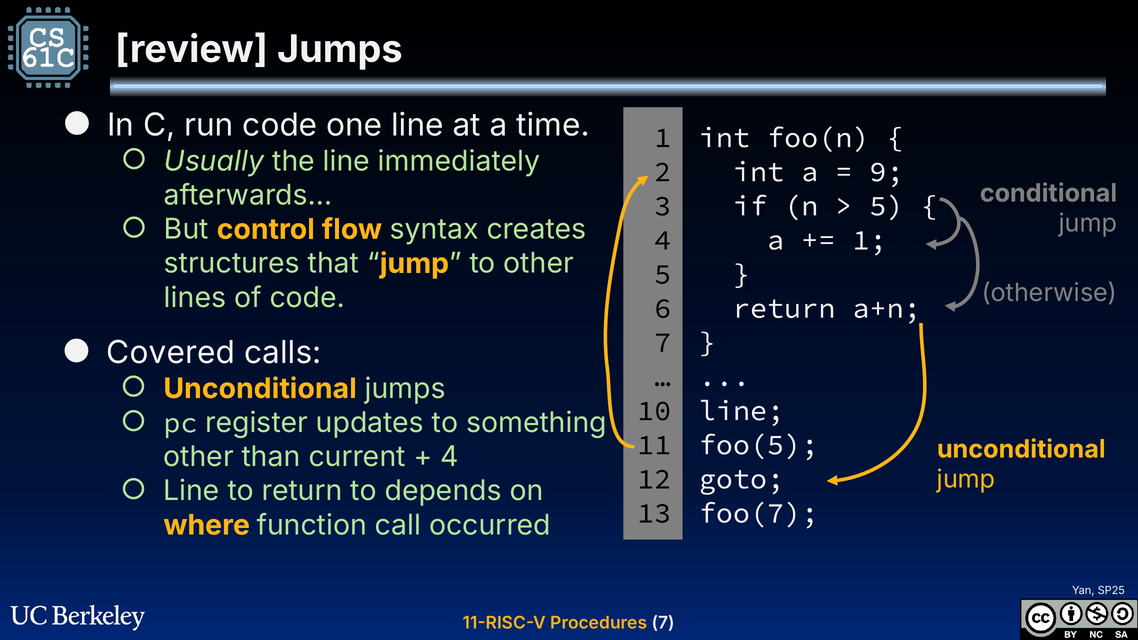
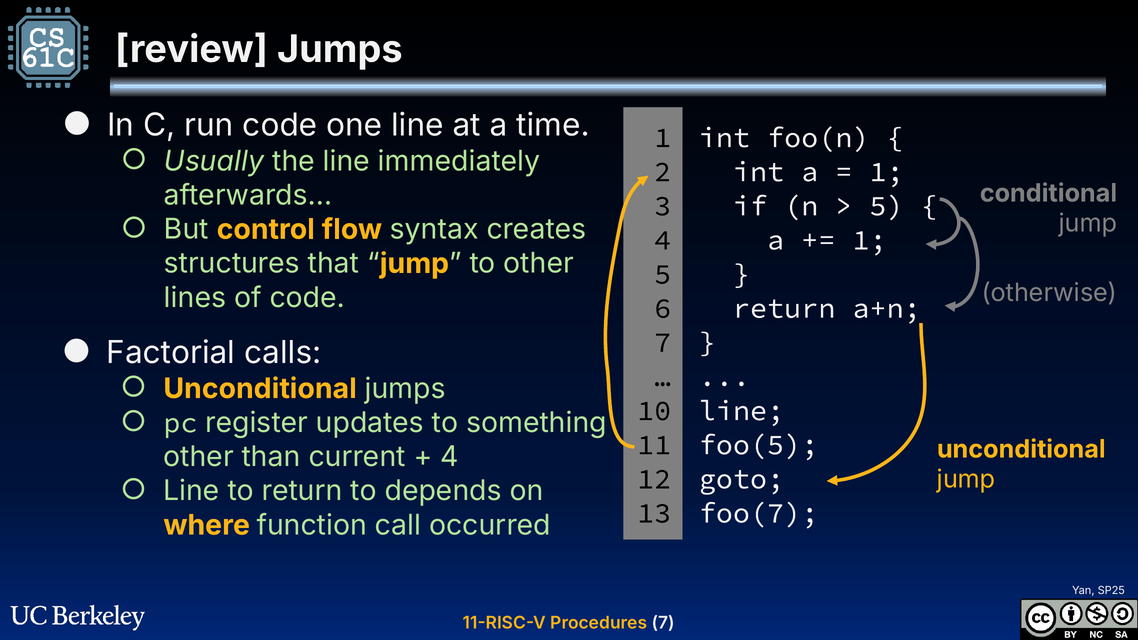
9 at (887, 172): 9 -> 1
Covered: Covered -> Factorial
